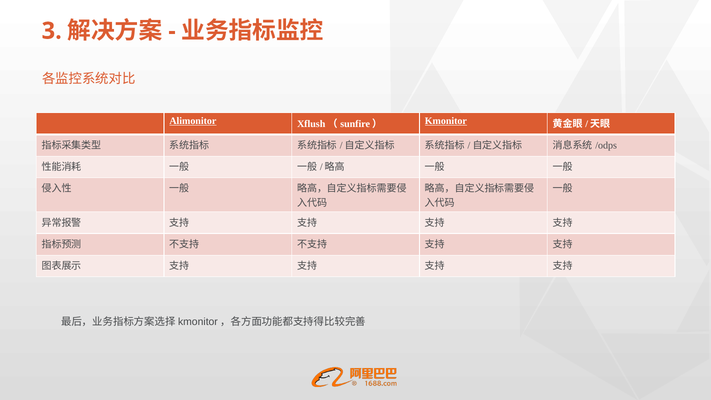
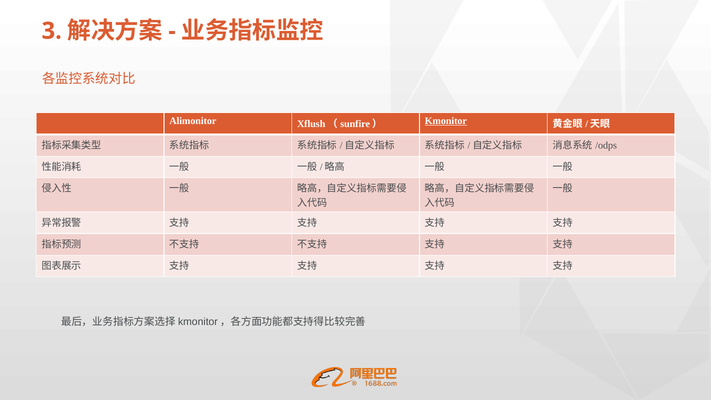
Alimonitor underline: present -> none
